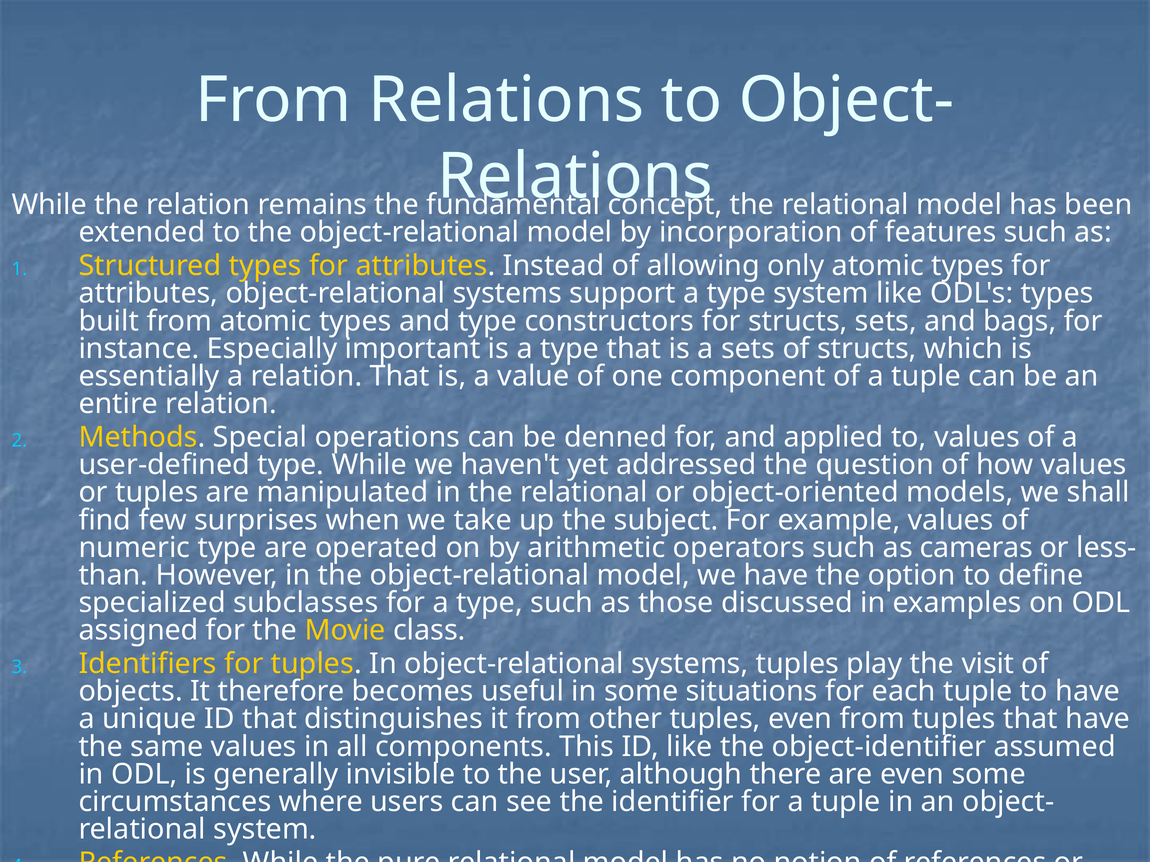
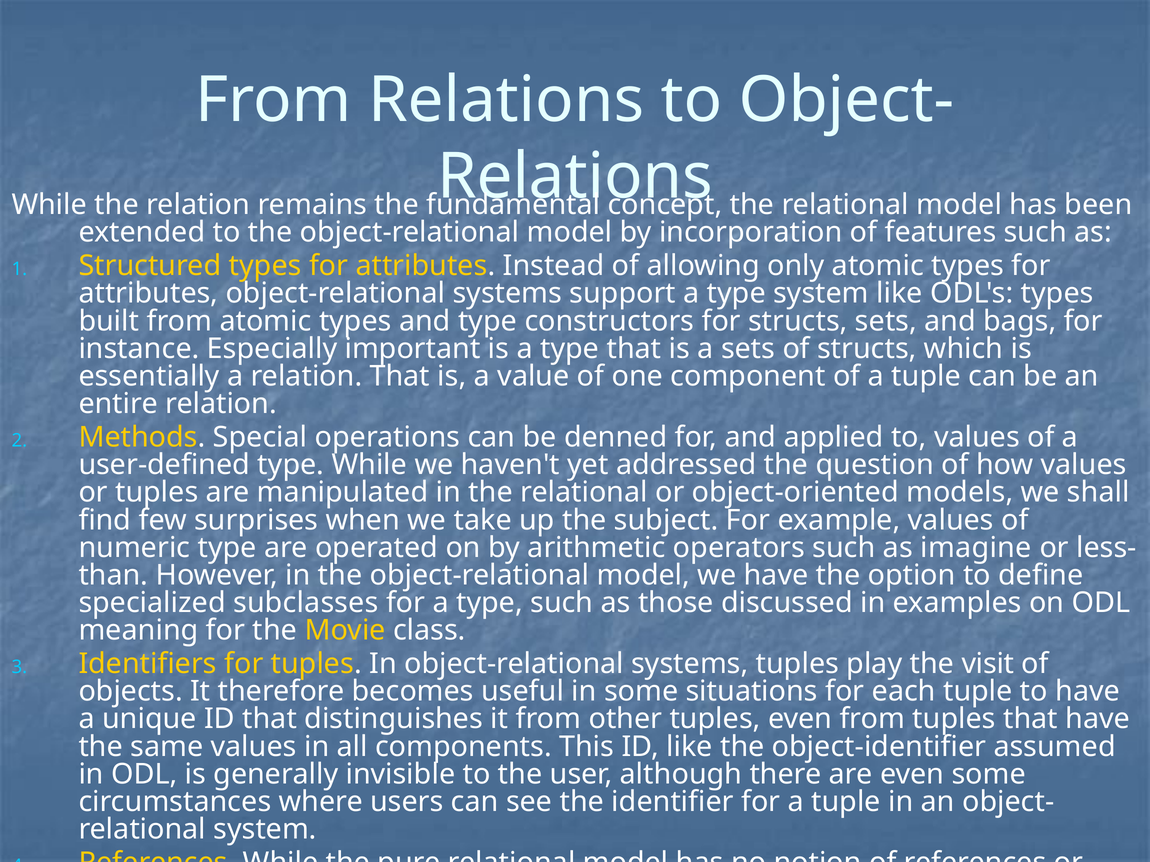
cameras: cameras -> imagine
assigned: assigned -> meaning
